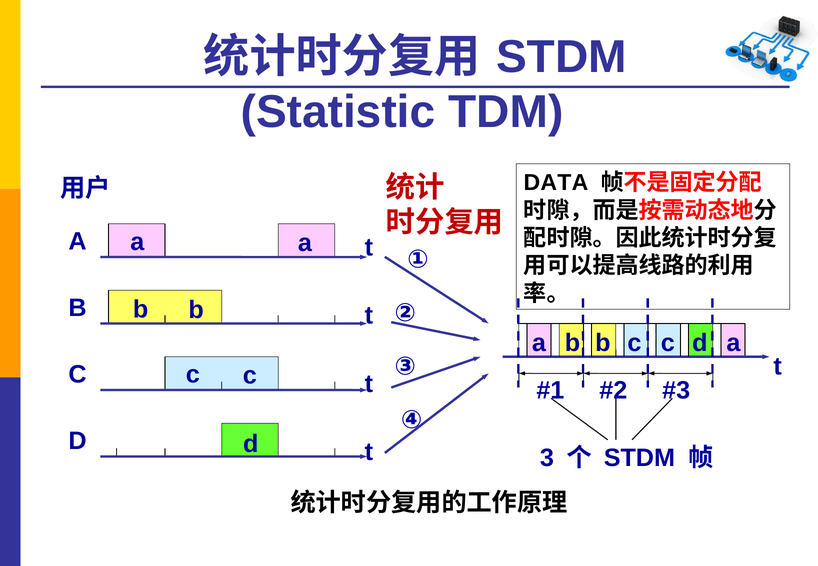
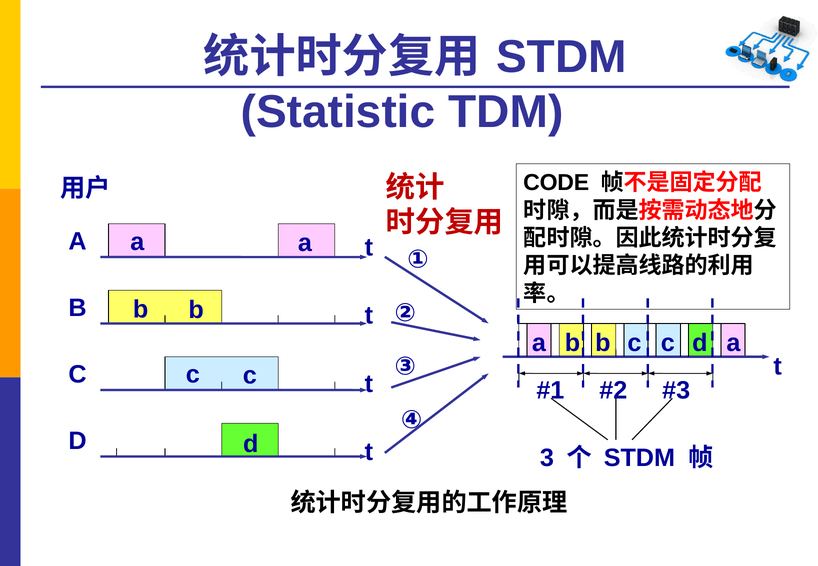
DATA: DATA -> CODE
